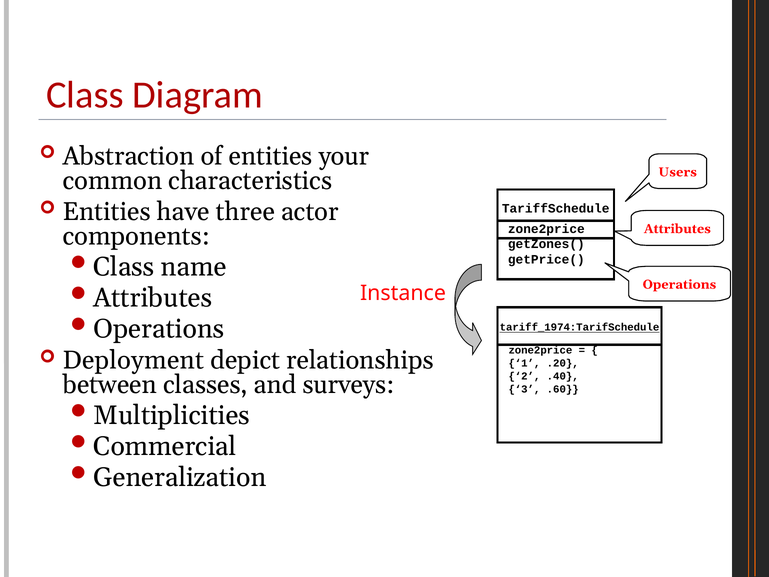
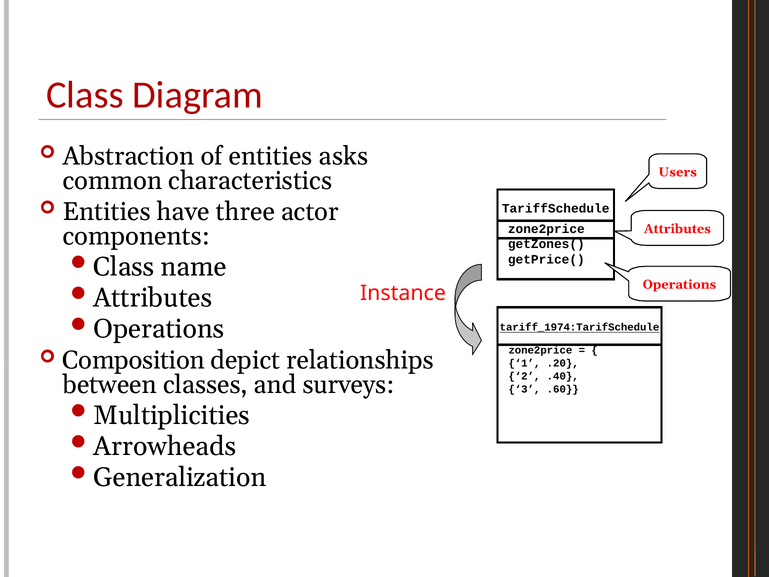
your: your -> asks
Deployment: Deployment -> Composition
Commercial: Commercial -> Arrowheads
